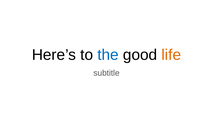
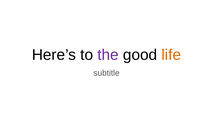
the colour: blue -> purple
